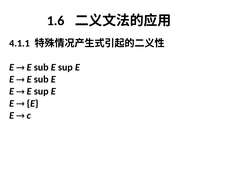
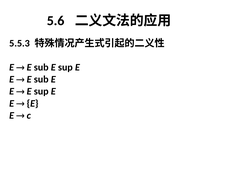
1.6: 1.6 -> 5.6
4.1.1: 4.1.1 -> 5.5.3
